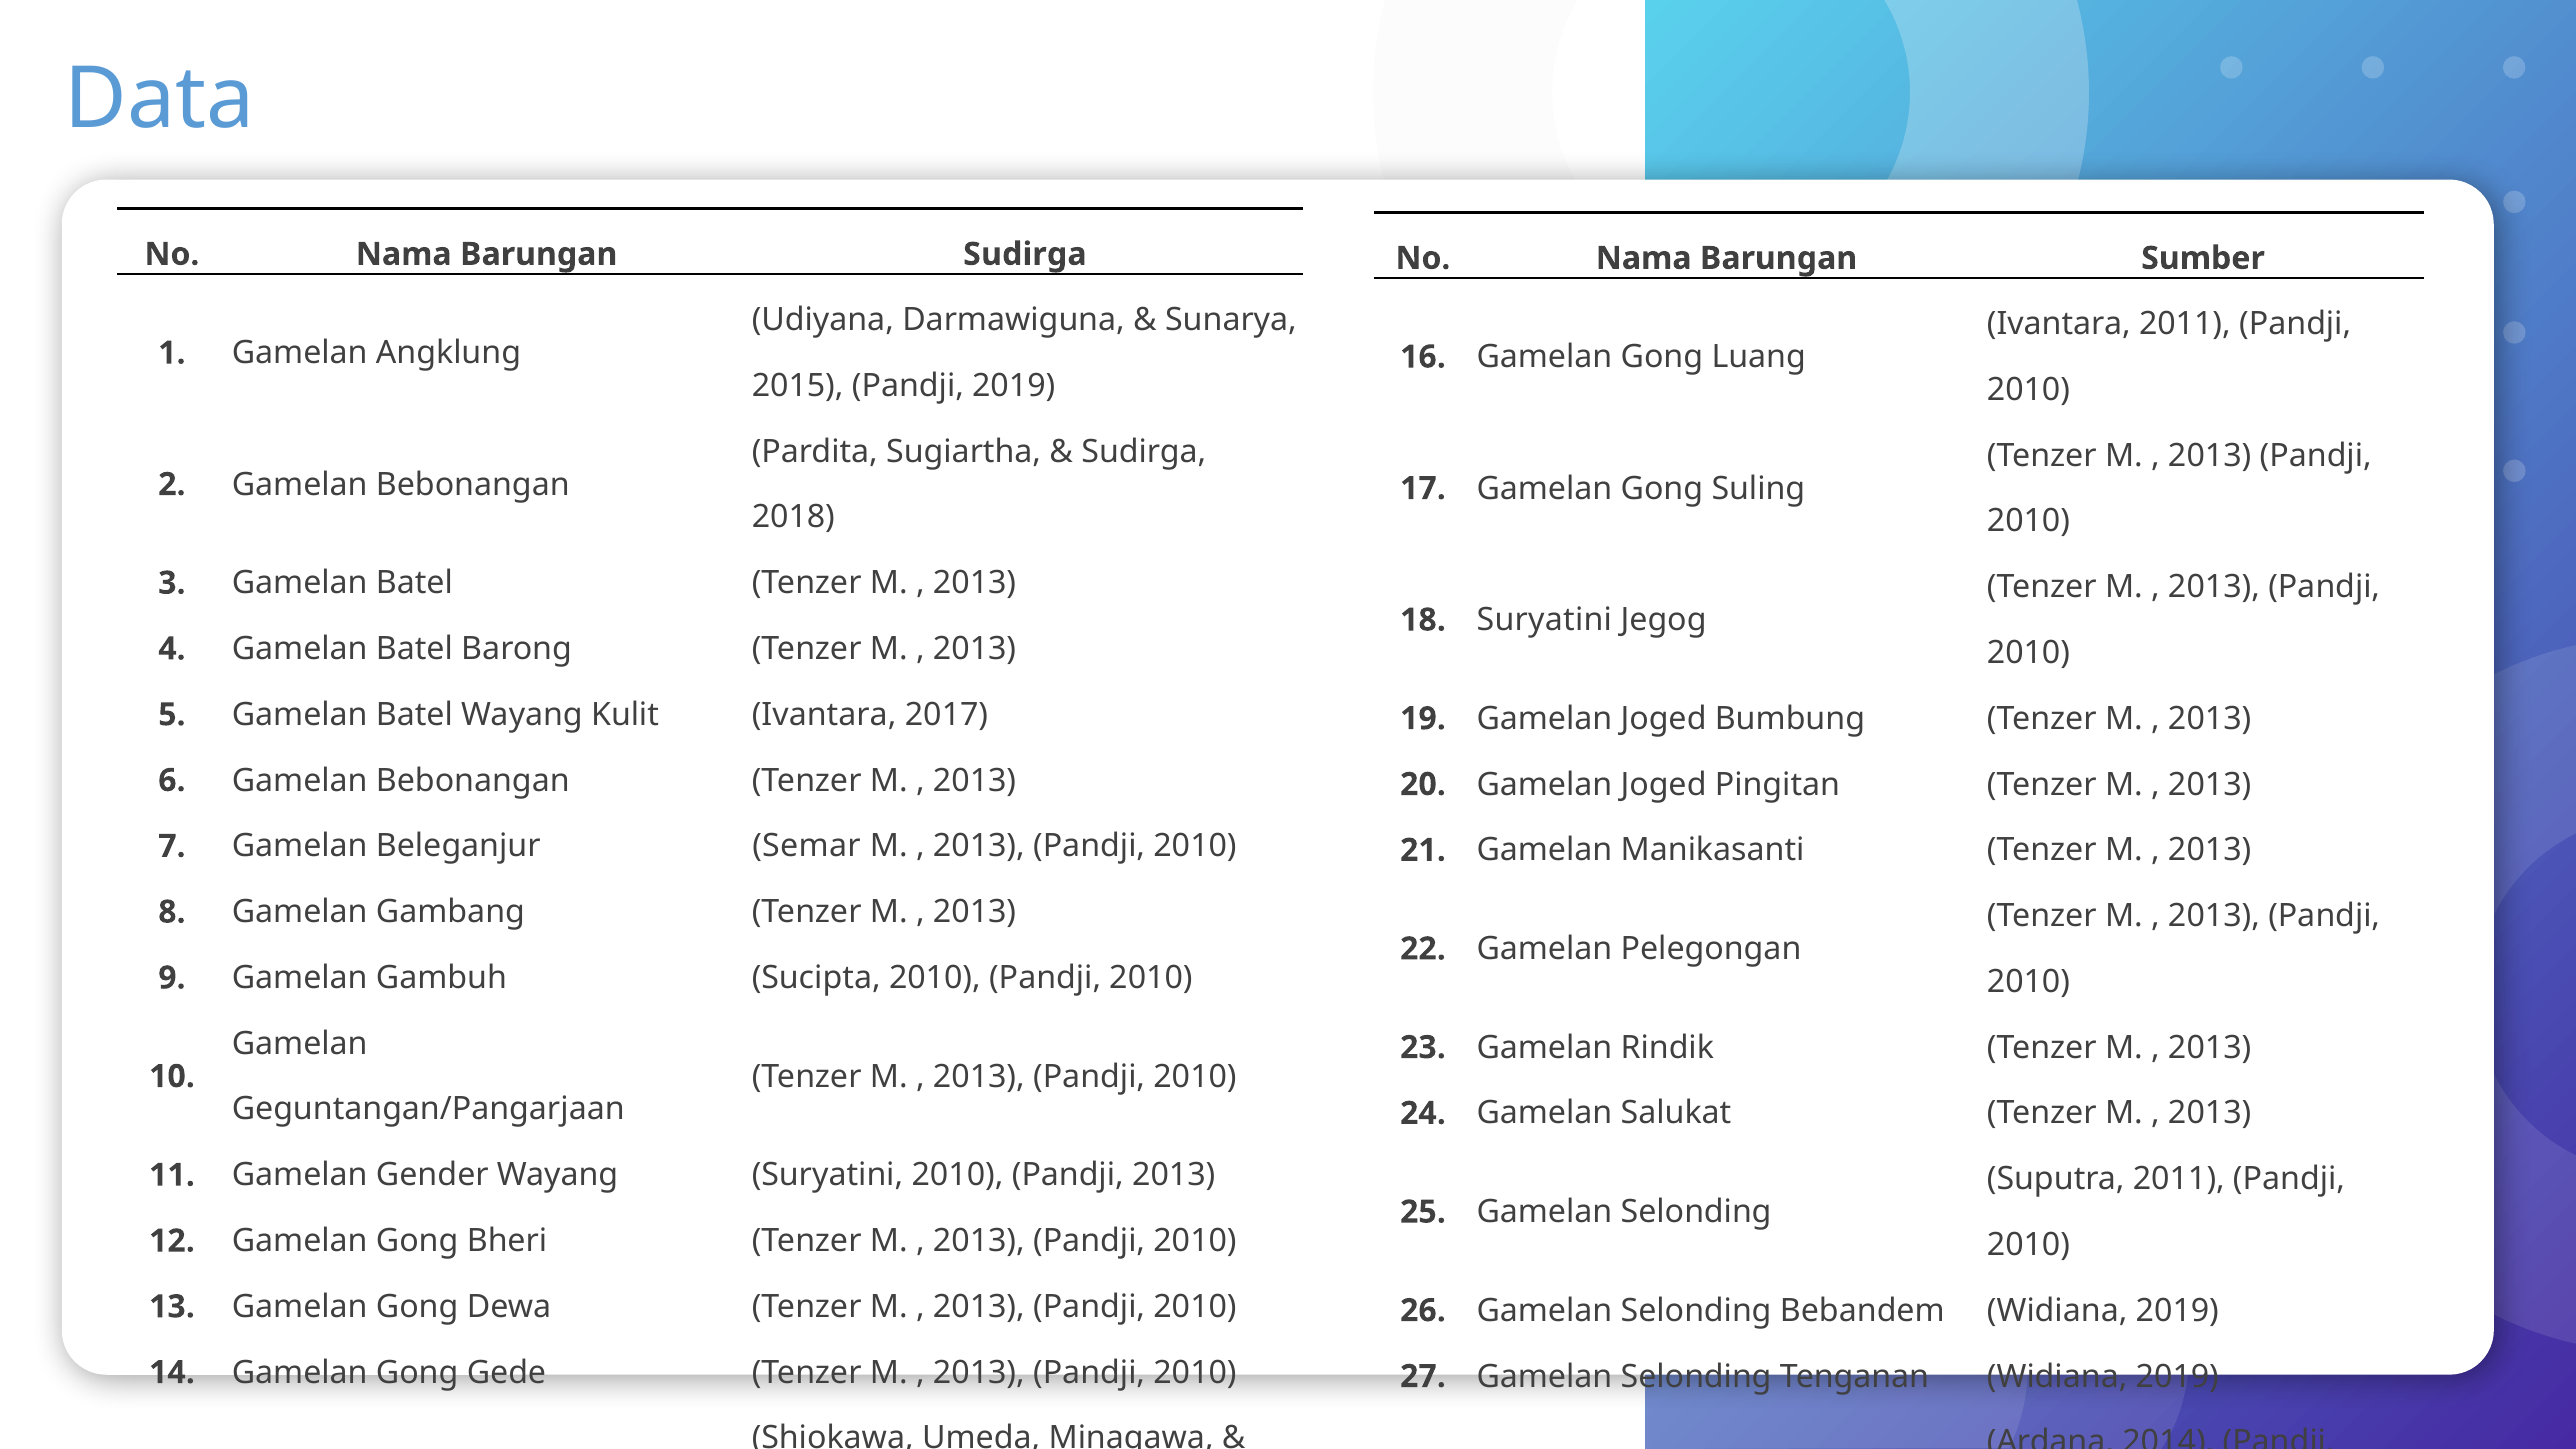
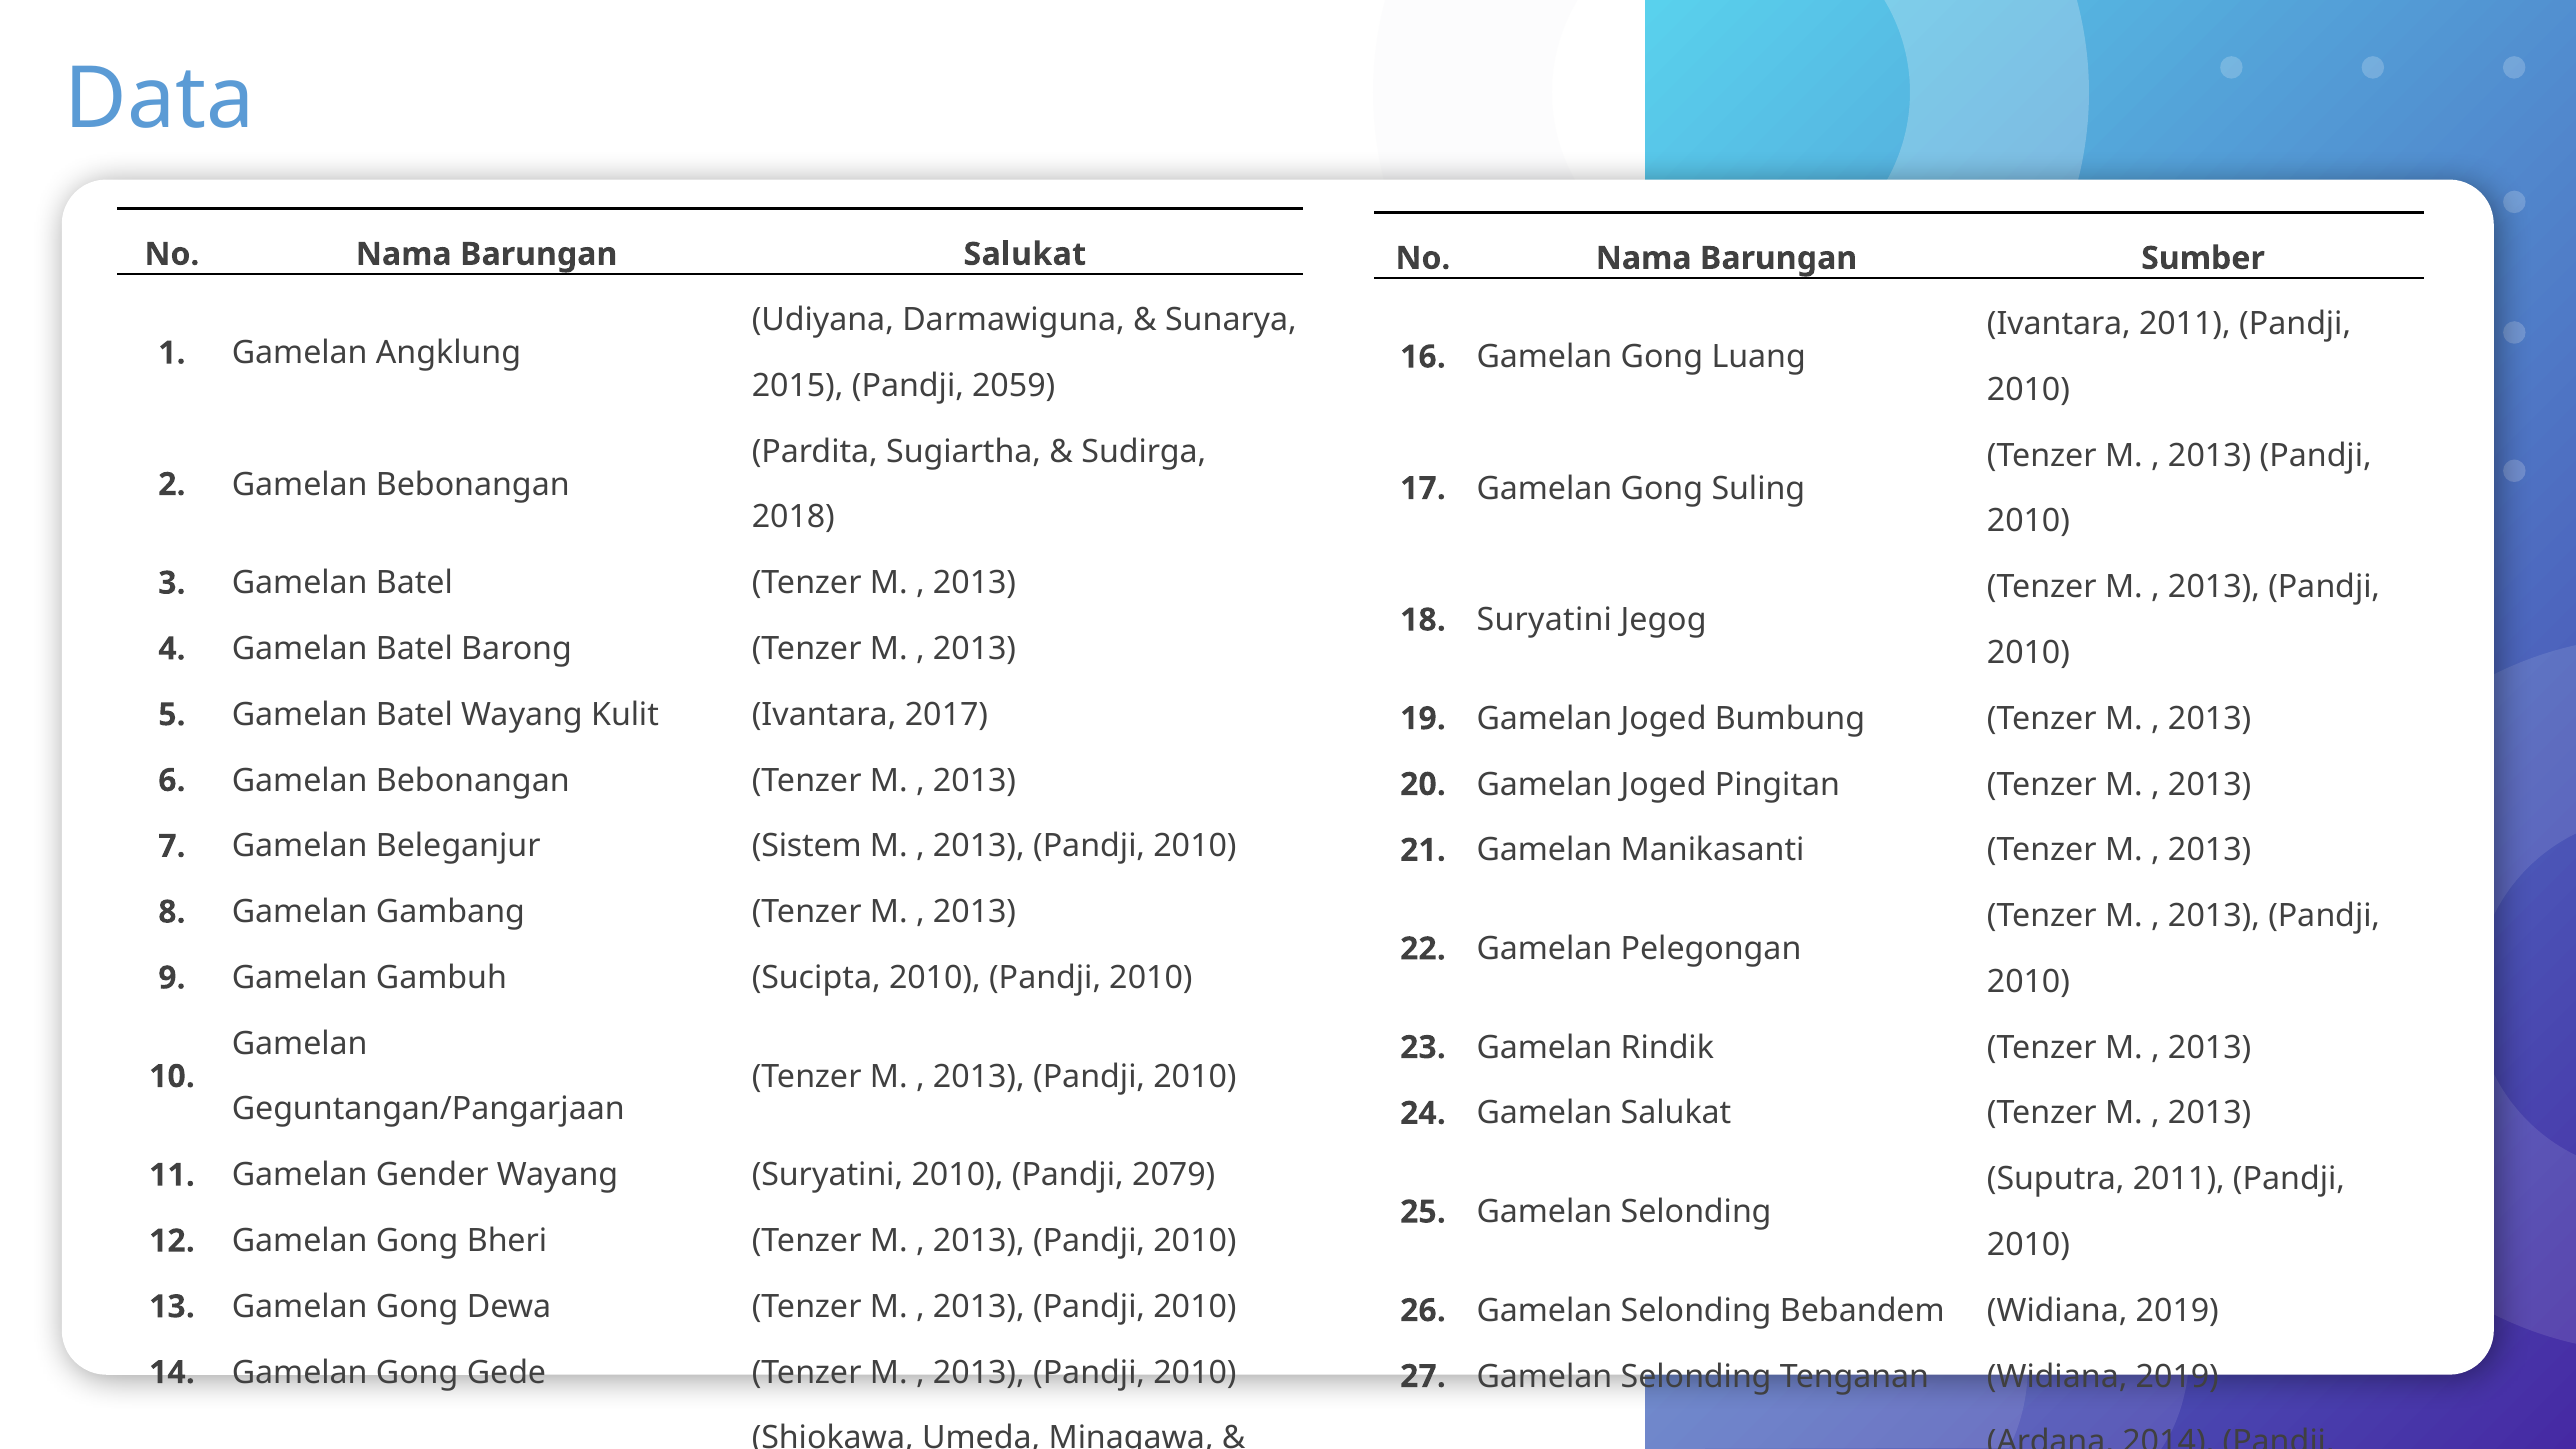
Barungan Sudirga: Sudirga -> Salukat
Pandji 2019: 2019 -> 2059
Beleganjur Semar: Semar -> Sistem
Pandji 2013: 2013 -> 2079
